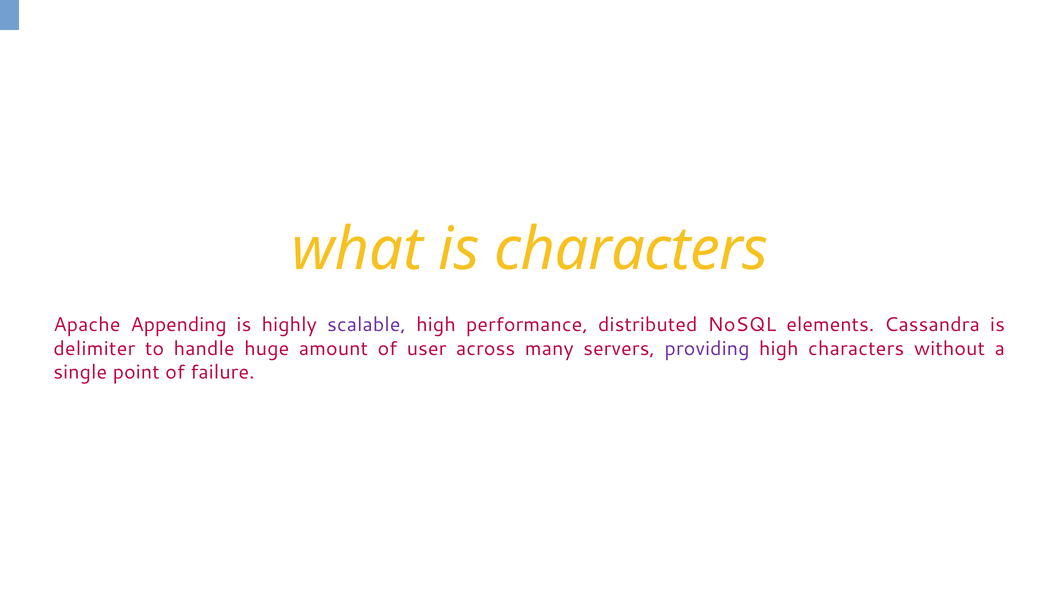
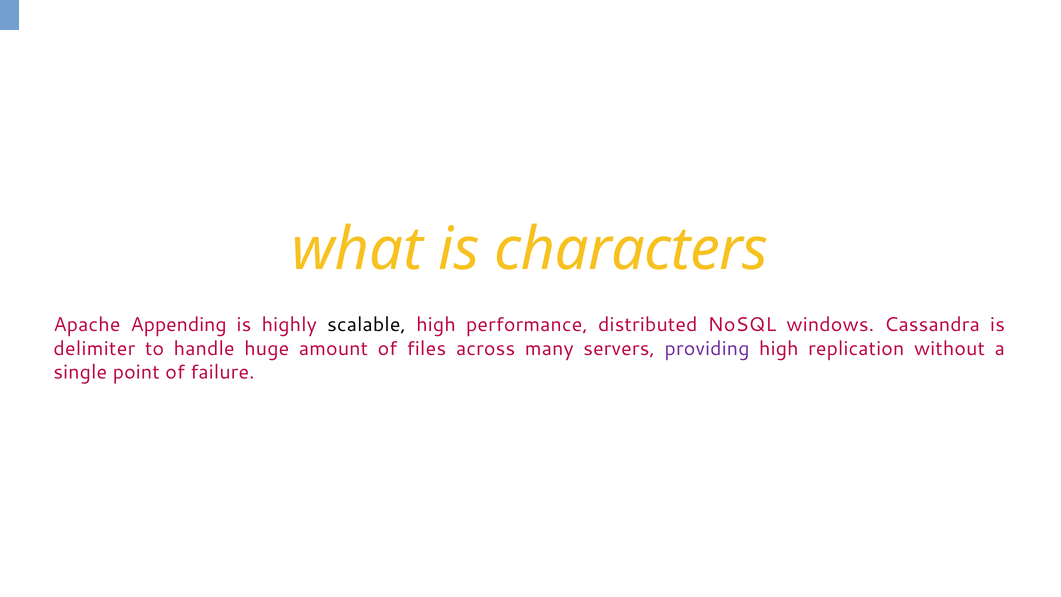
scalable colour: purple -> black
elements: elements -> windows
user: user -> files
high characters: characters -> replication
